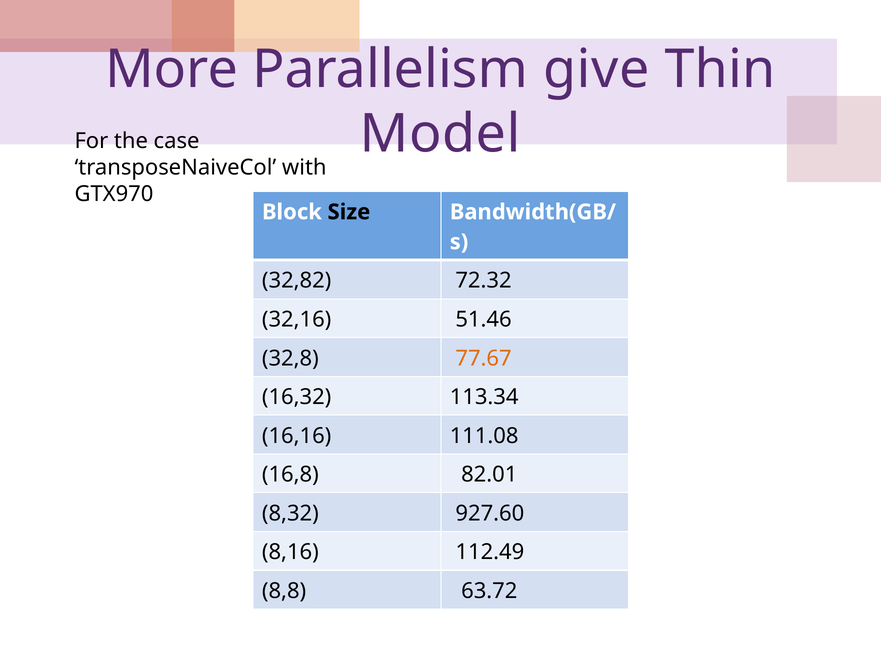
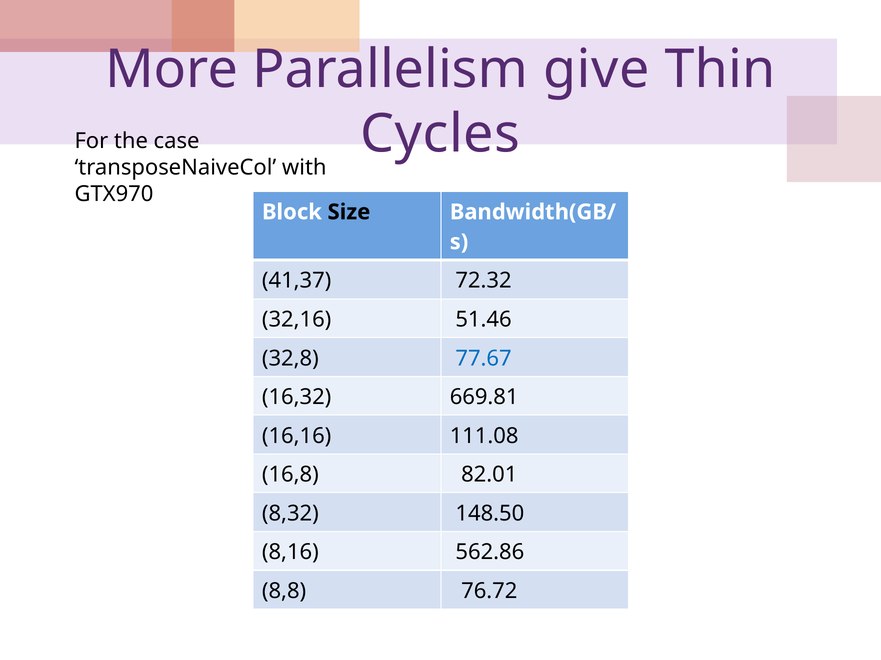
Model: Model -> Cycles
32,82: 32,82 -> 41,37
77.67 colour: orange -> blue
113.34: 113.34 -> 669.81
927.60: 927.60 -> 148.50
112.49: 112.49 -> 562.86
63.72: 63.72 -> 76.72
